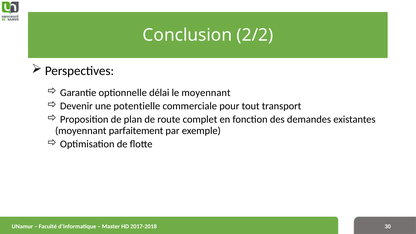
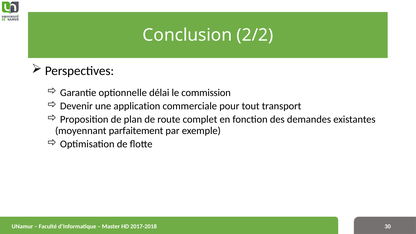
le moyennant: moyennant -> commission
potentielle: potentielle -> application
